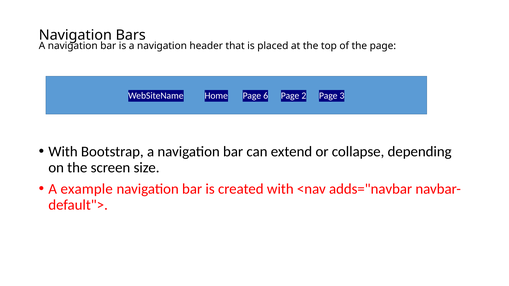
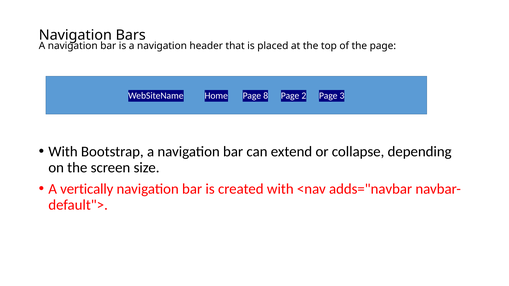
6: 6 -> 8
example: example -> vertically
